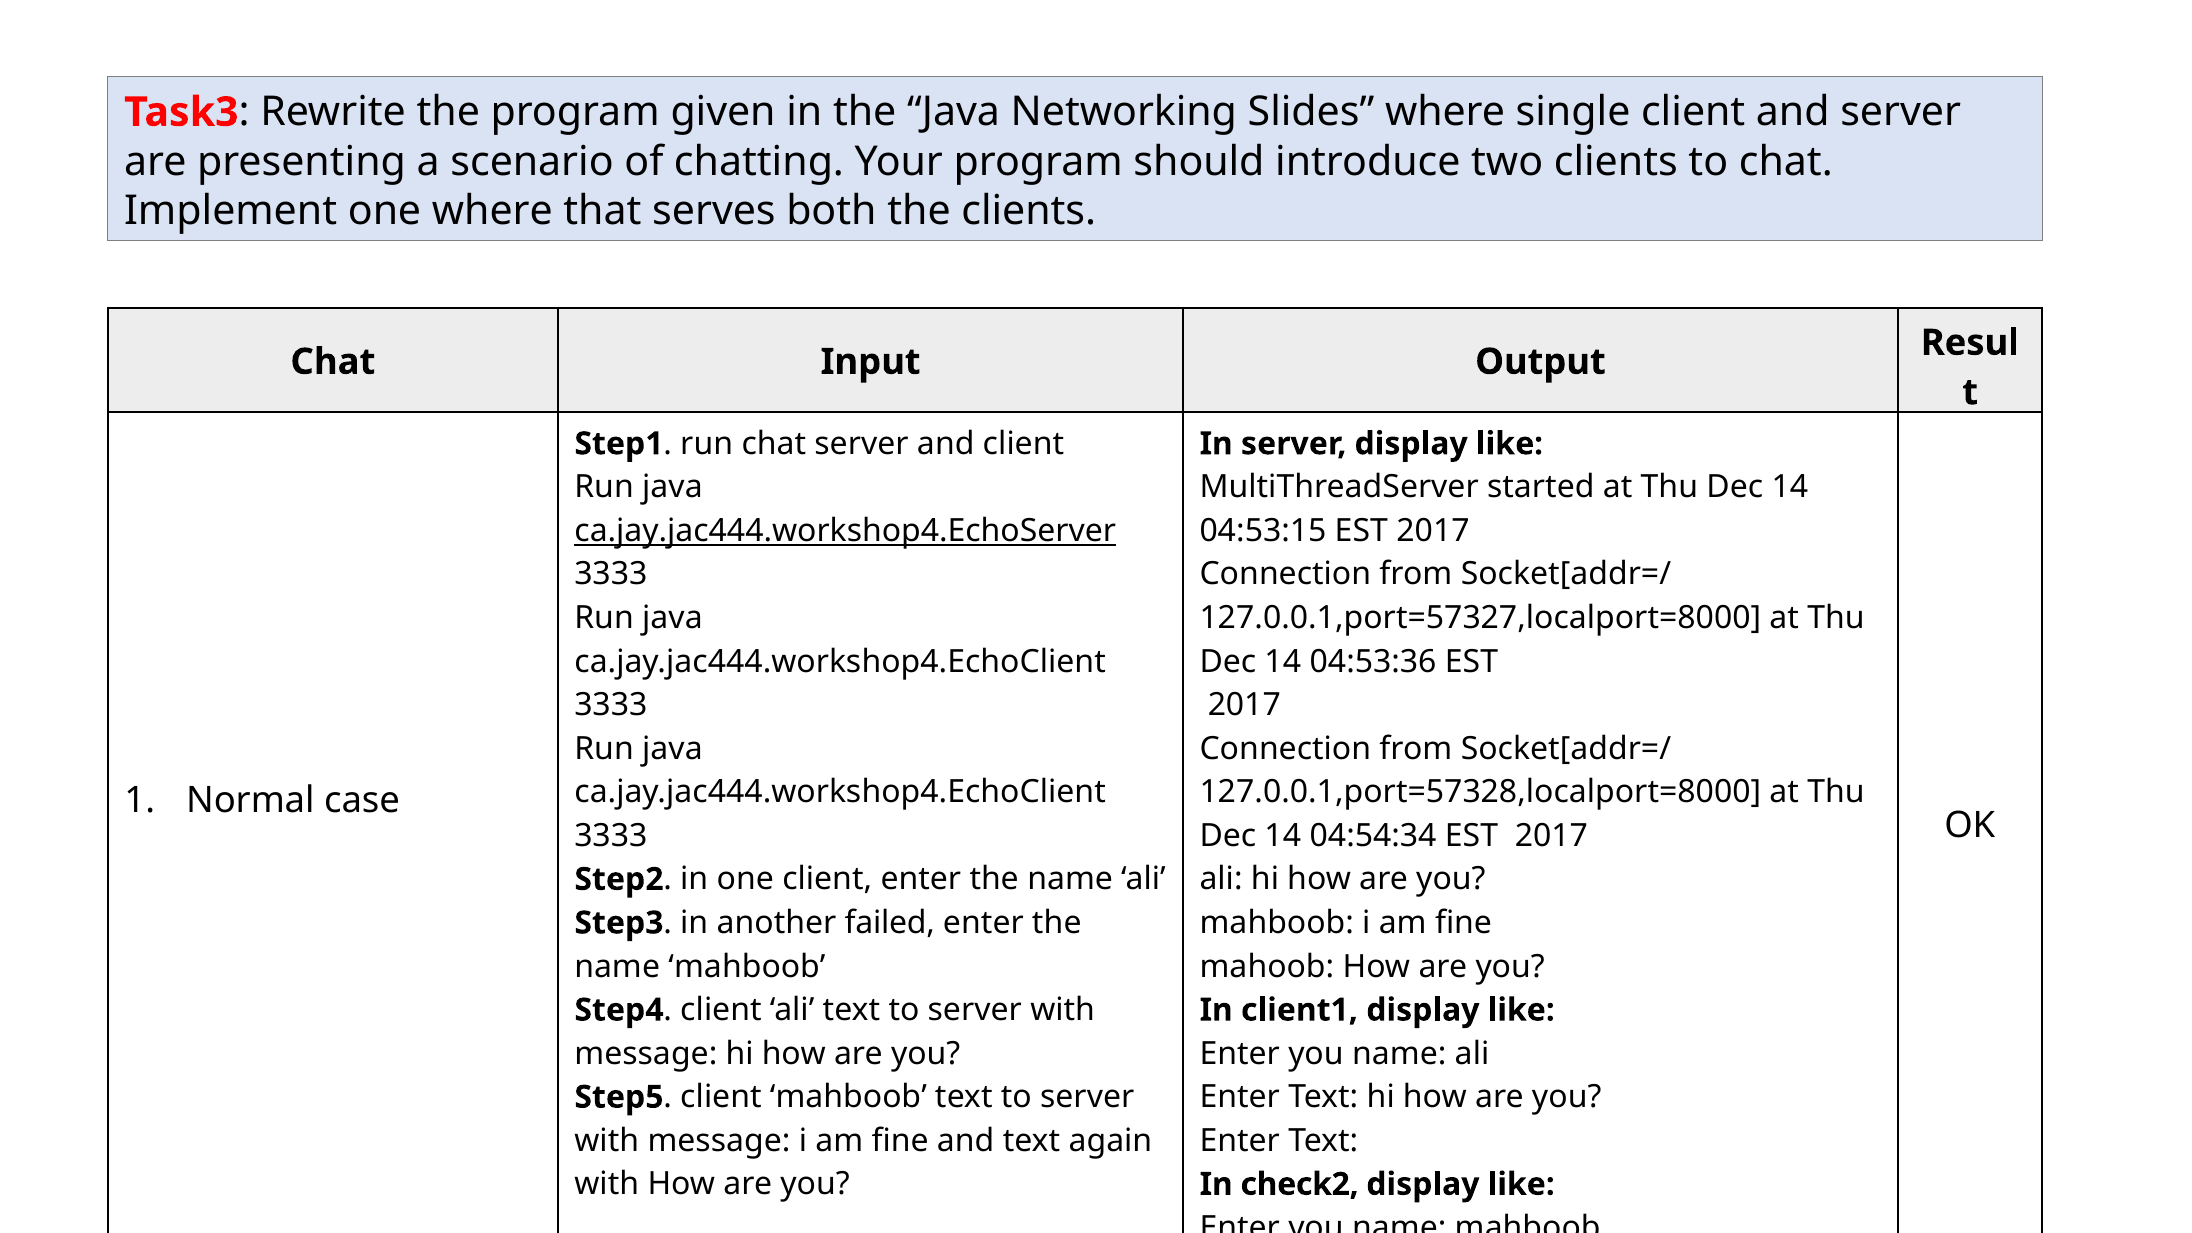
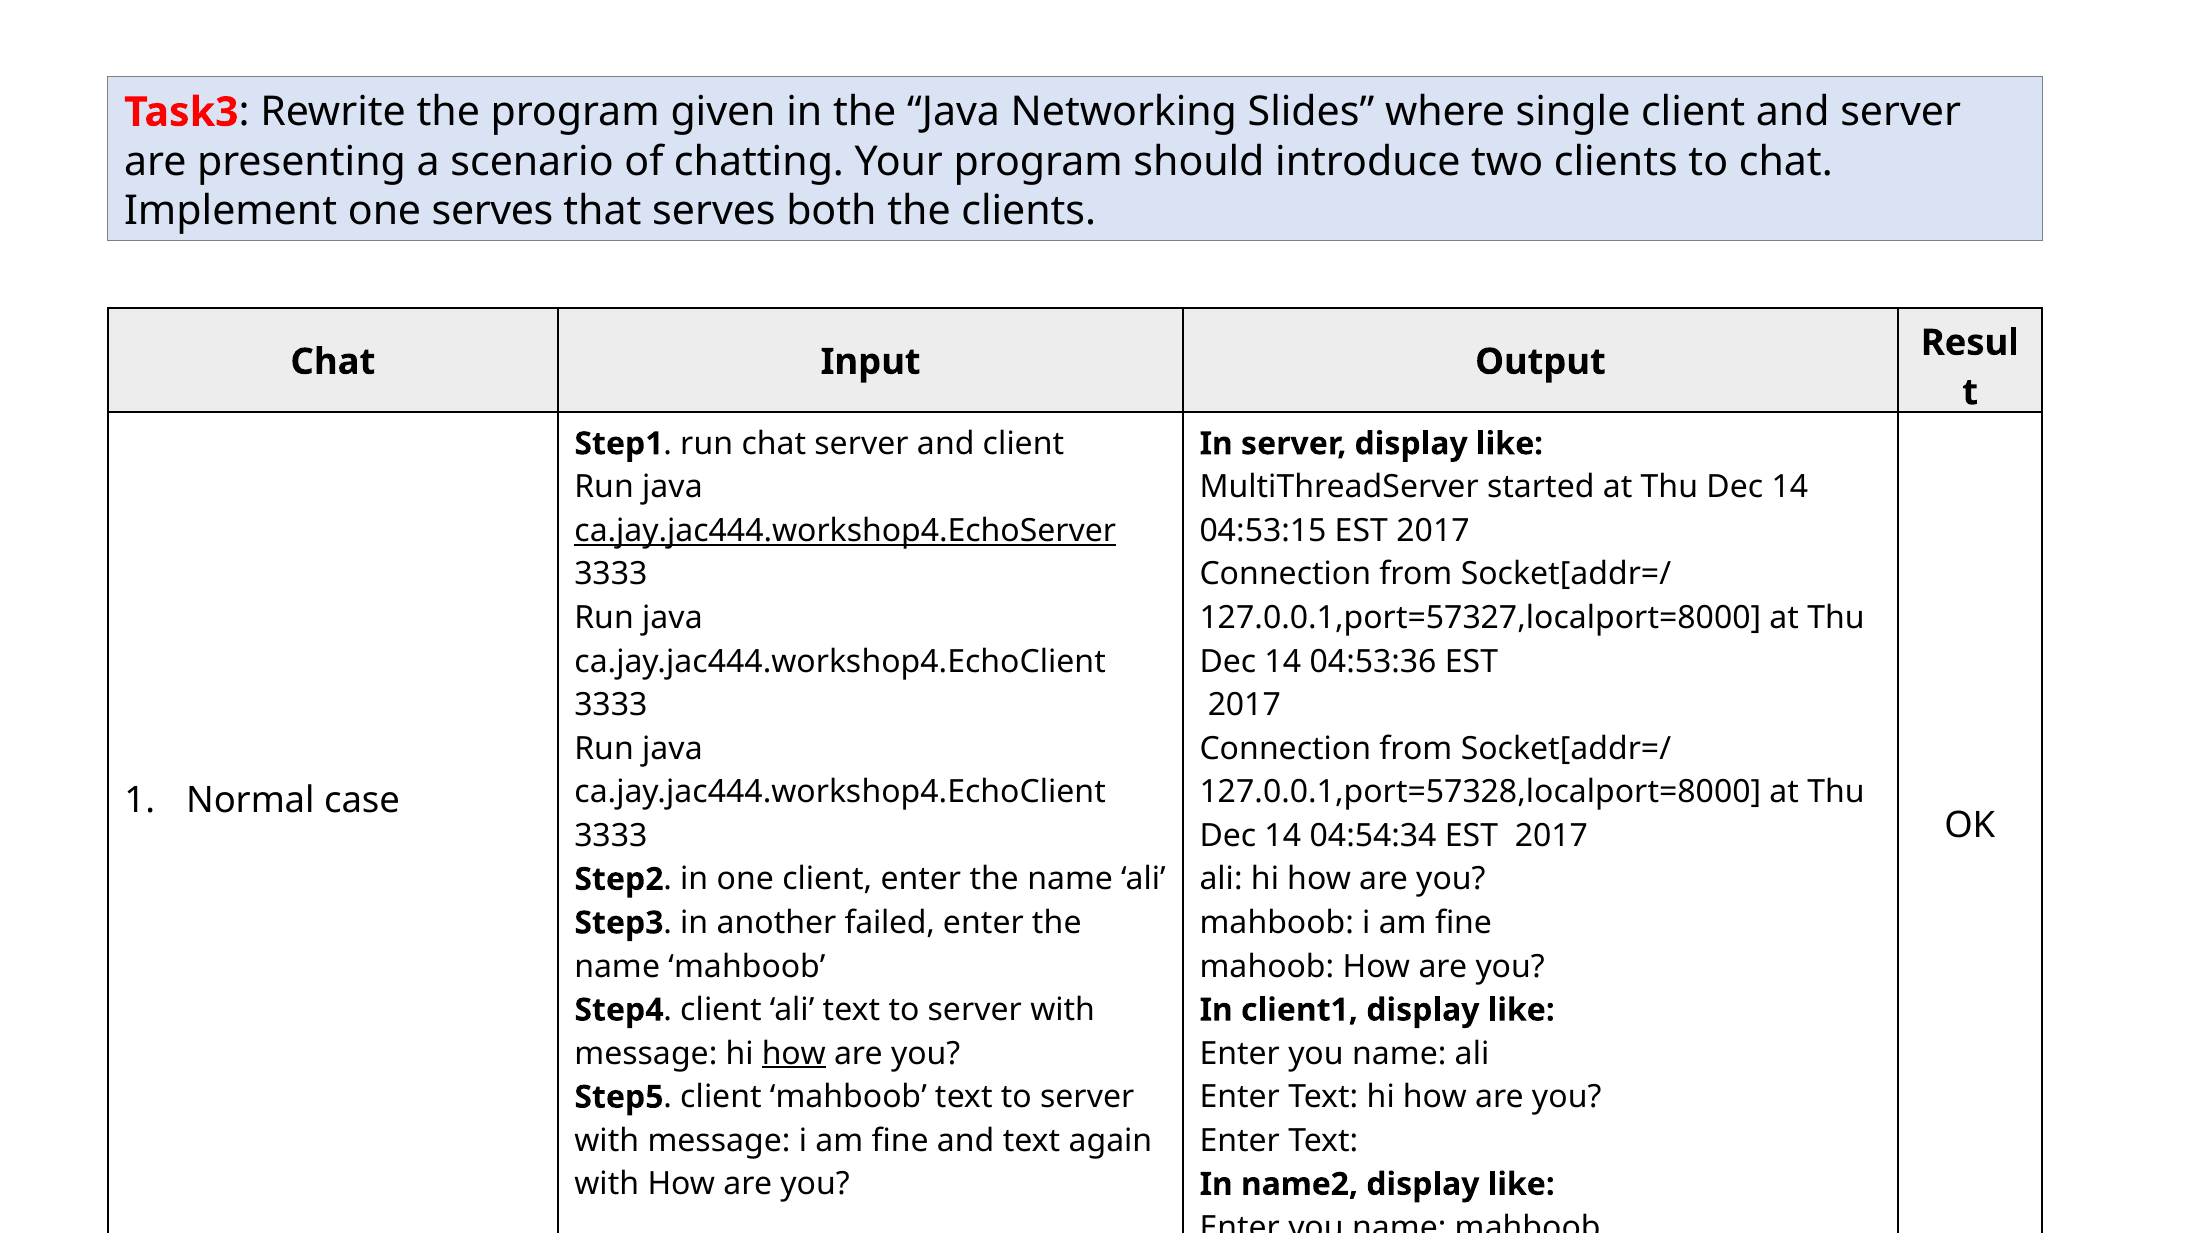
one where: where -> serves
how at (794, 1054) underline: none -> present
check2: check2 -> name2
